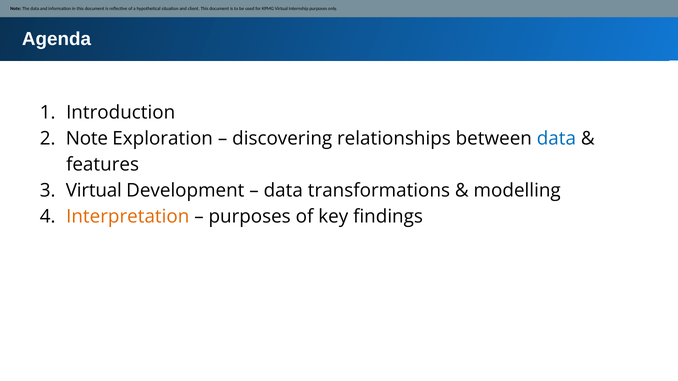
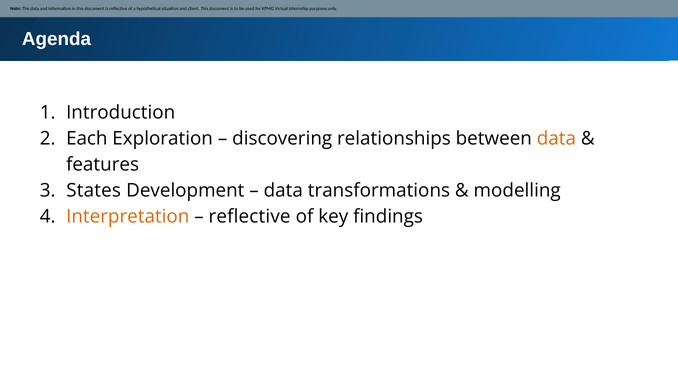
Note at (87, 139): Note -> Each
data at (556, 139) colour: blue -> orange
Virtual at (94, 191): Virtual -> States
purposes at (250, 217): purposes -> reflective
